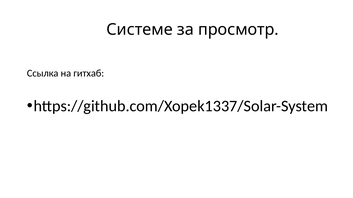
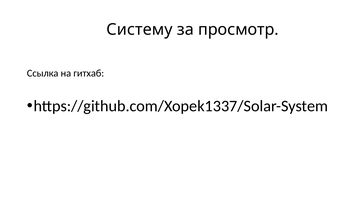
Системе: Системе -> Систему
